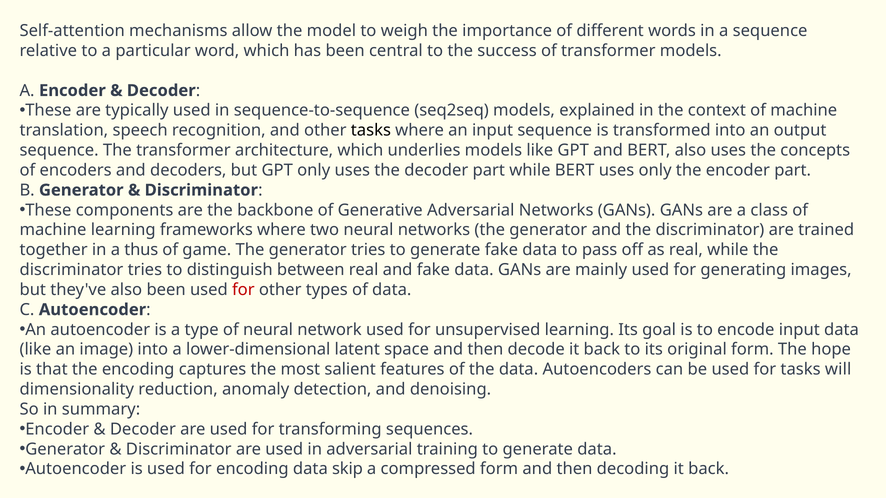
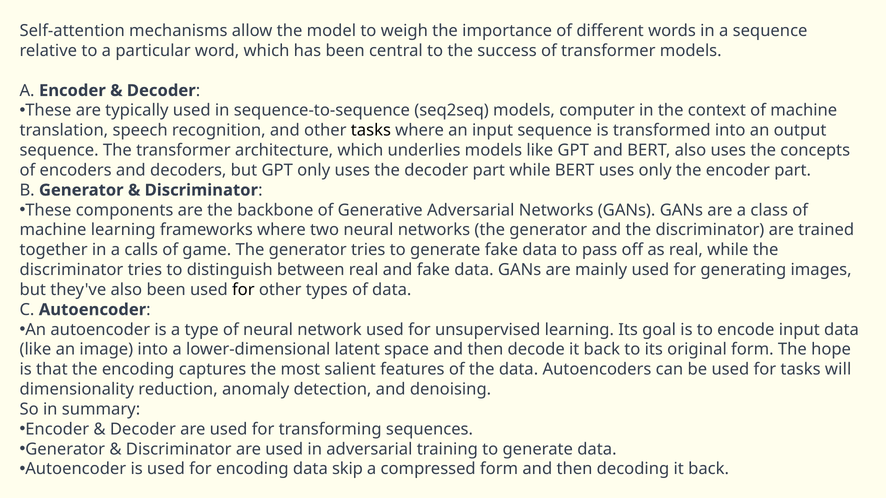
explained: explained -> computer
thus: thus -> calls
for at (243, 290) colour: red -> black
